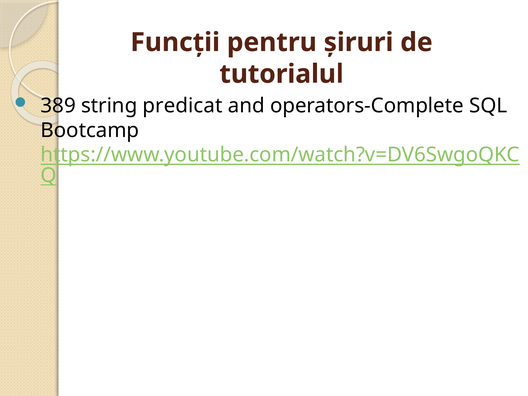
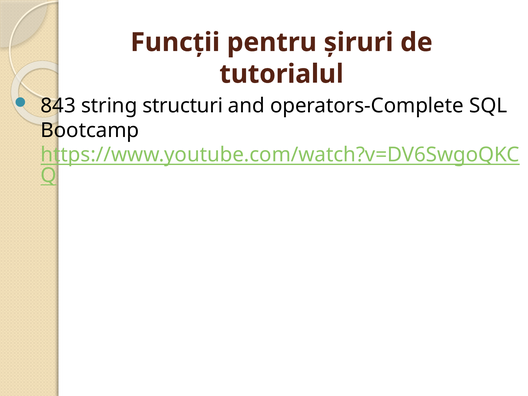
389: 389 -> 843
predicat: predicat -> structuri
